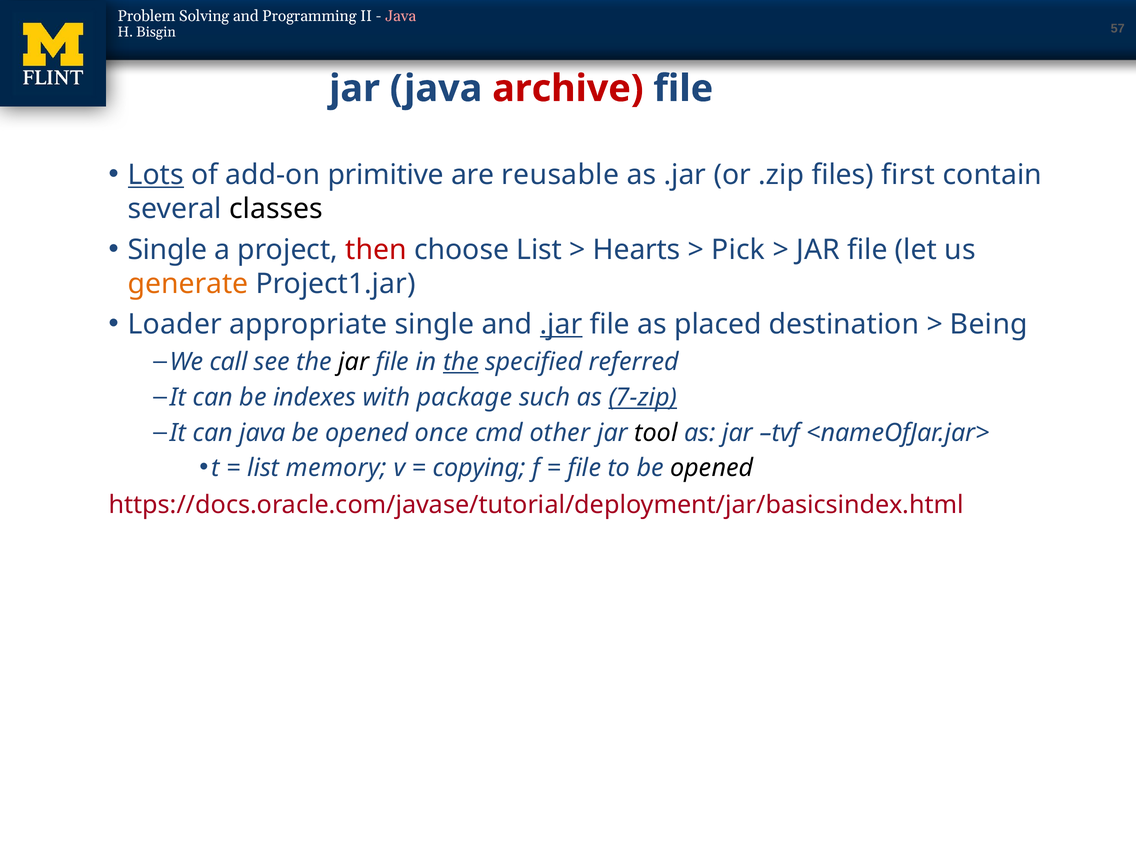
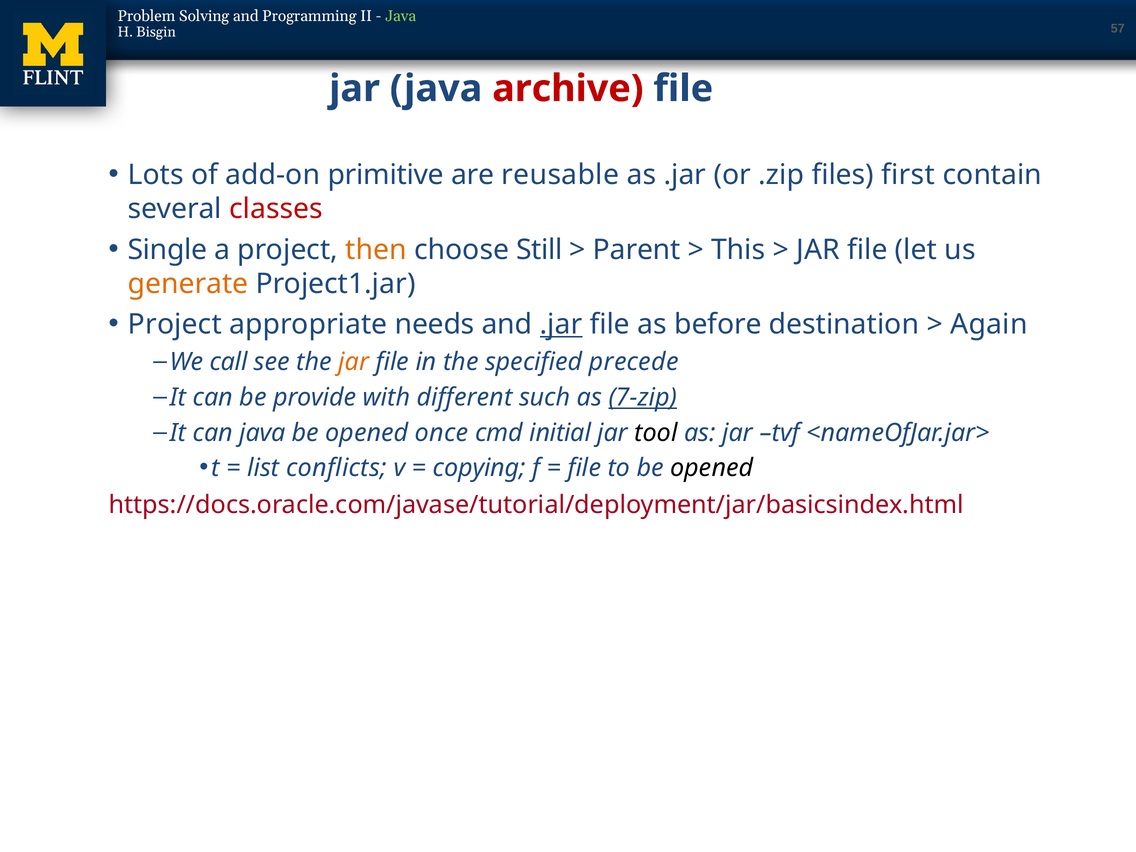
Java at (401, 16) colour: pink -> light green
Lots underline: present -> none
classes colour: black -> red
then colour: red -> orange
choose List: List -> Still
Hearts: Hearts -> Parent
Pick: Pick -> This
Loader at (175, 324): Loader -> Project
appropriate single: single -> needs
placed: placed -> before
Being: Being -> Again
jar at (354, 362) colour: black -> orange
the at (461, 362) underline: present -> none
referred: referred -> precede
indexes: indexes -> provide
package: package -> different
other: other -> initial
memory: memory -> conflicts
